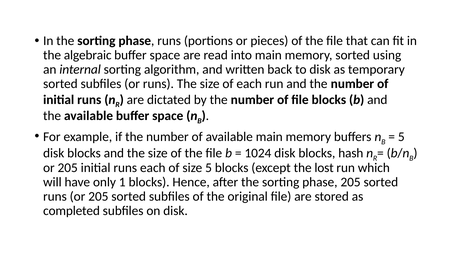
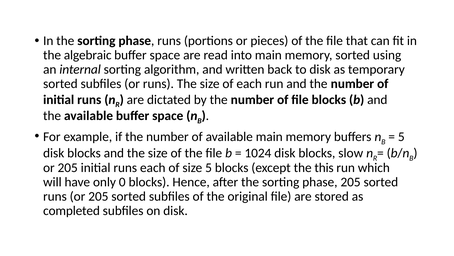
hash: hash -> slow
lost: lost -> this
1: 1 -> 0
